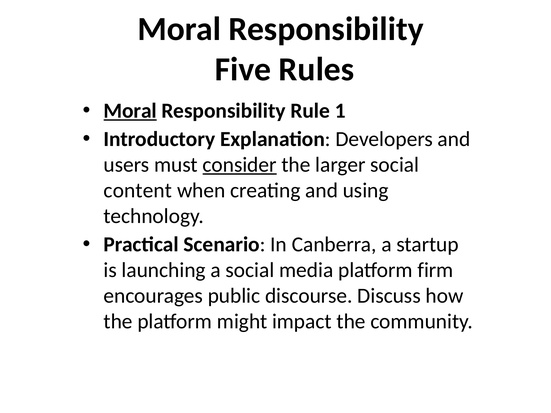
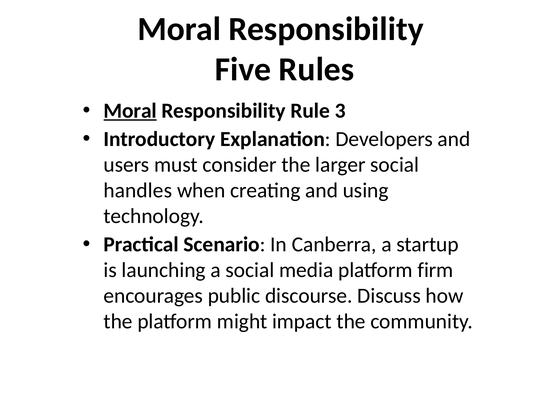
1: 1 -> 3
consider underline: present -> none
content: content -> handles
